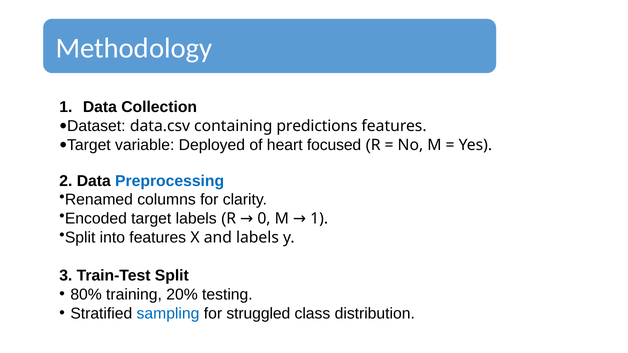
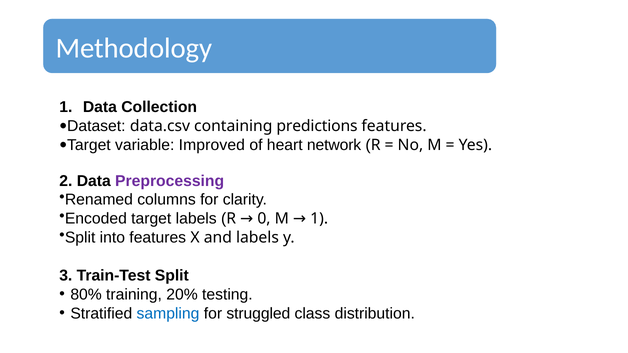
Deployed: Deployed -> Improved
focused: focused -> network
Preprocessing colour: blue -> purple
